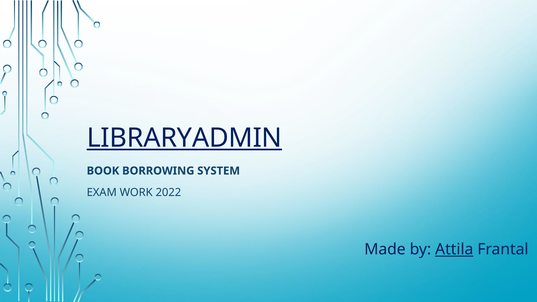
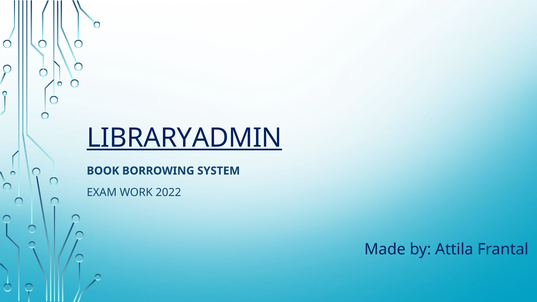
Attila underline: present -> none
